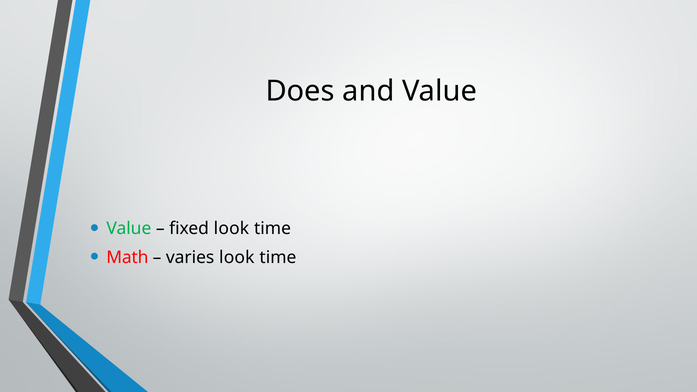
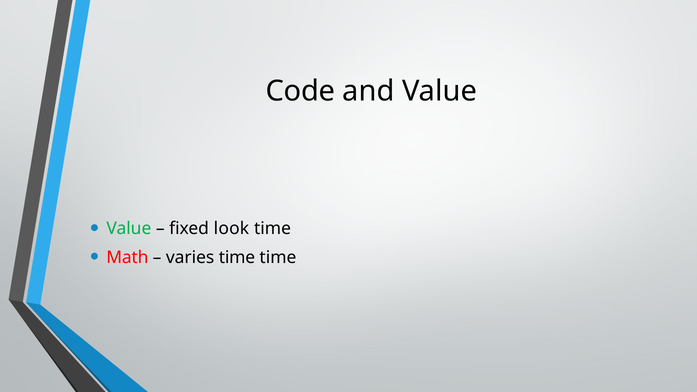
Does: Does -> Code
varies look: look -> time
